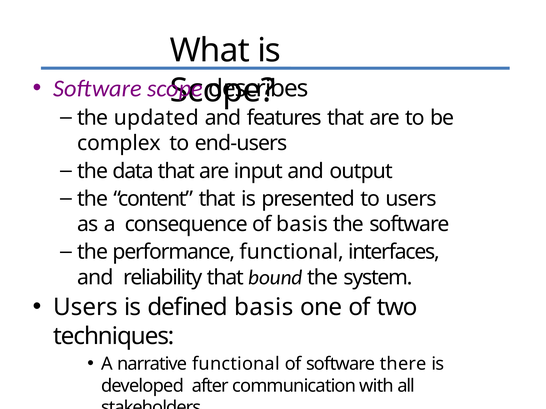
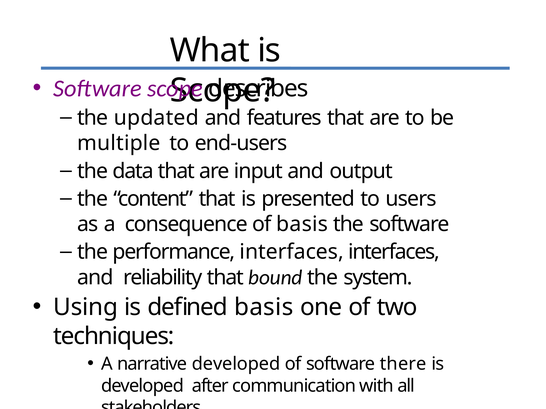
complex: complex -> multiple
performance functional: functional -> interfaces
Users at (86, 307): Users -> Using
narrative functional: functional -> developed
